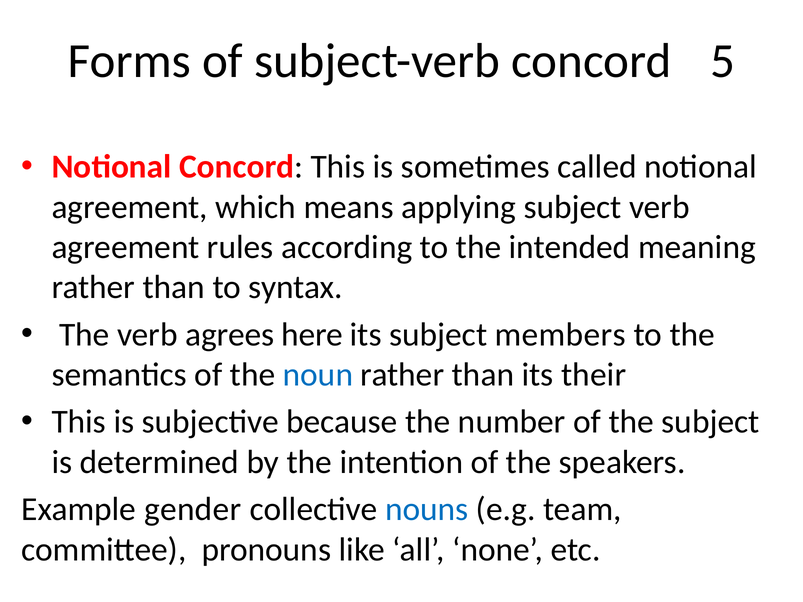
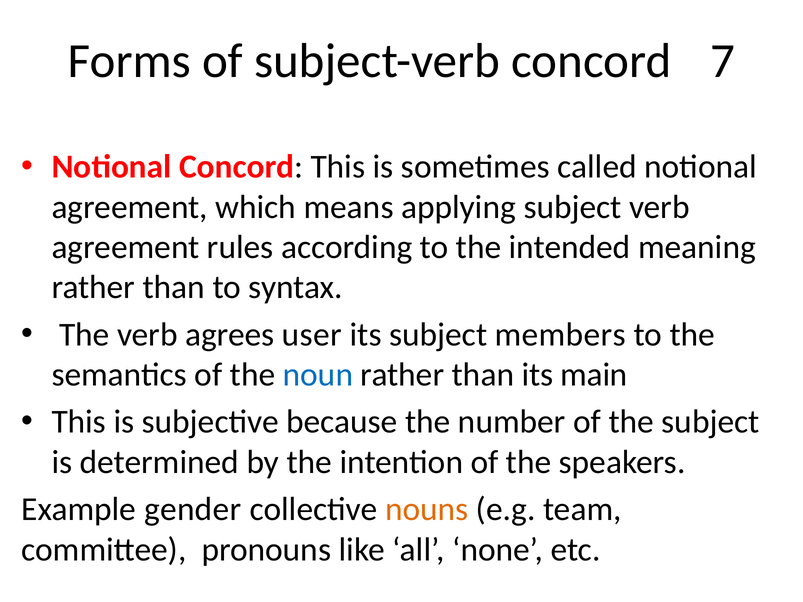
5: 5 -> 7
here: here -> user
their: their -> main
nouns colour: blue -> orange
